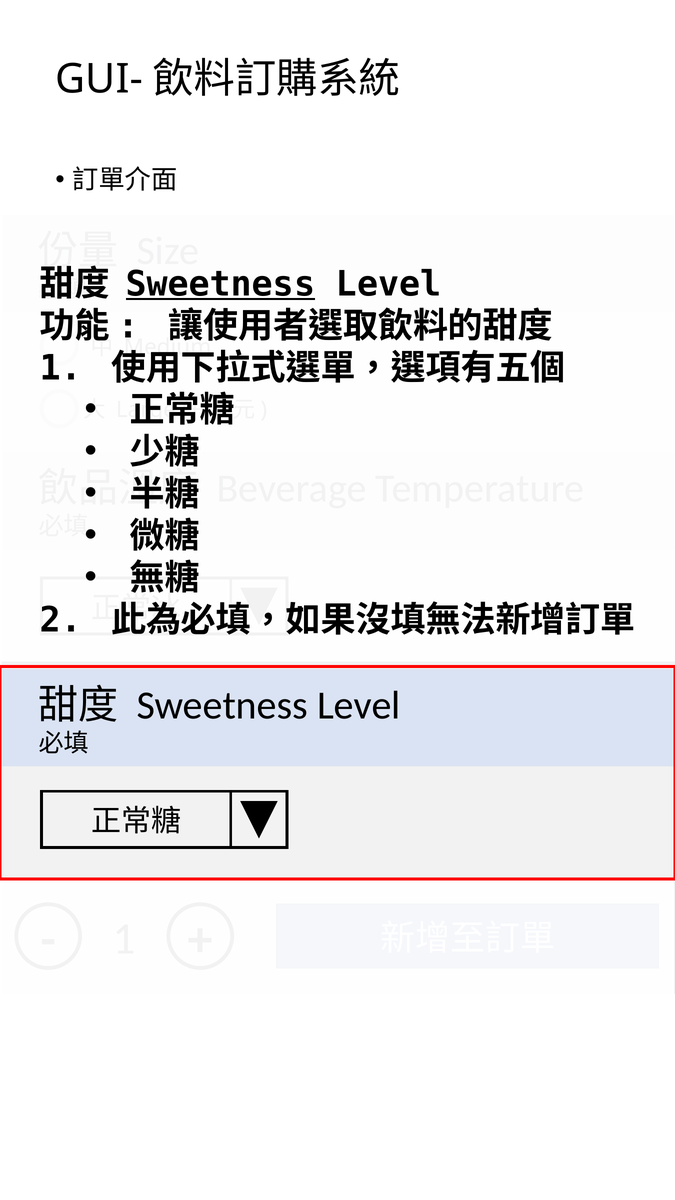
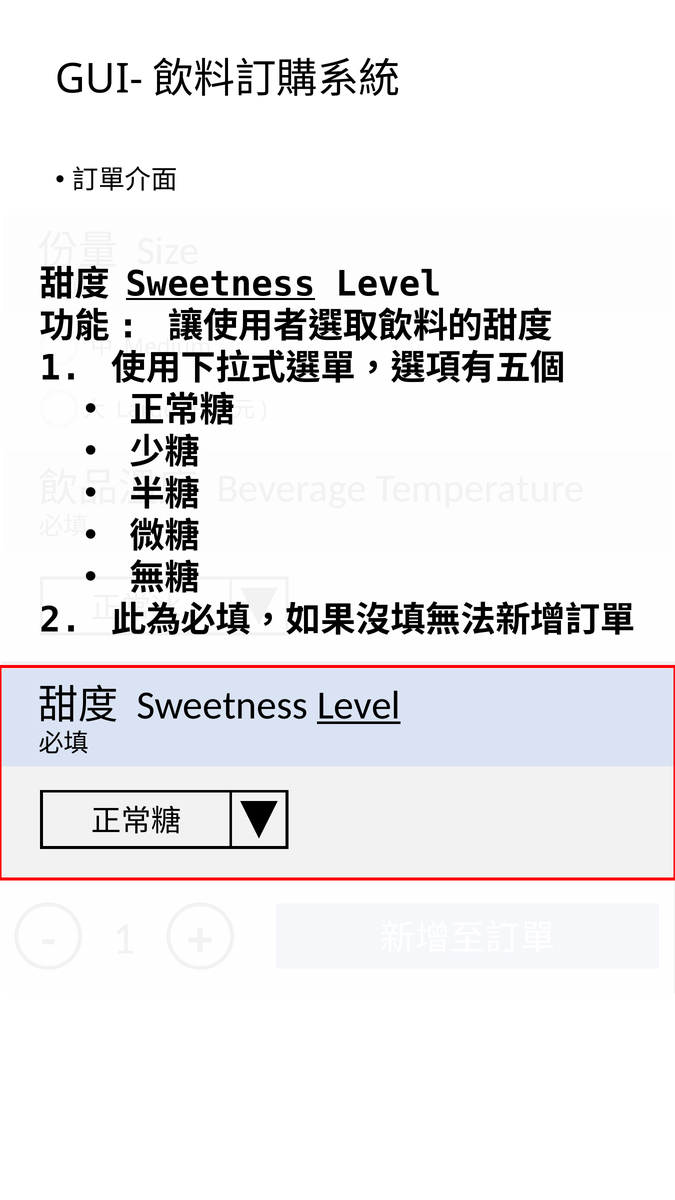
Level at (359, 705) underline: none -> present
